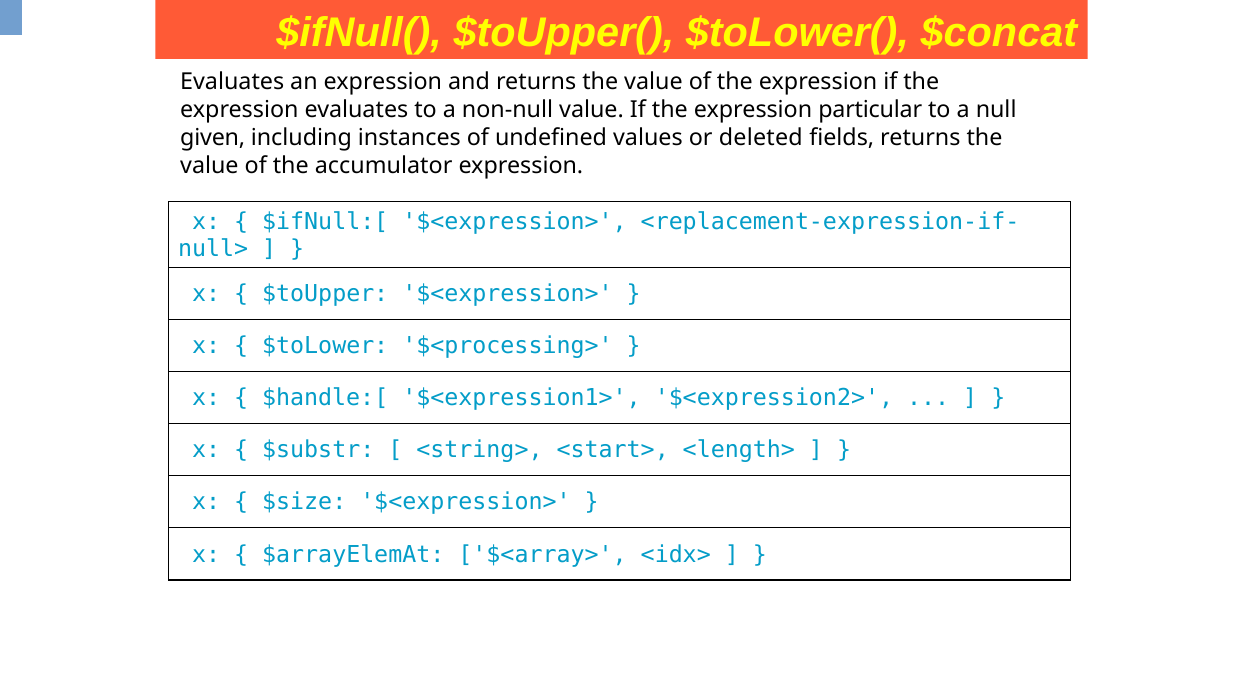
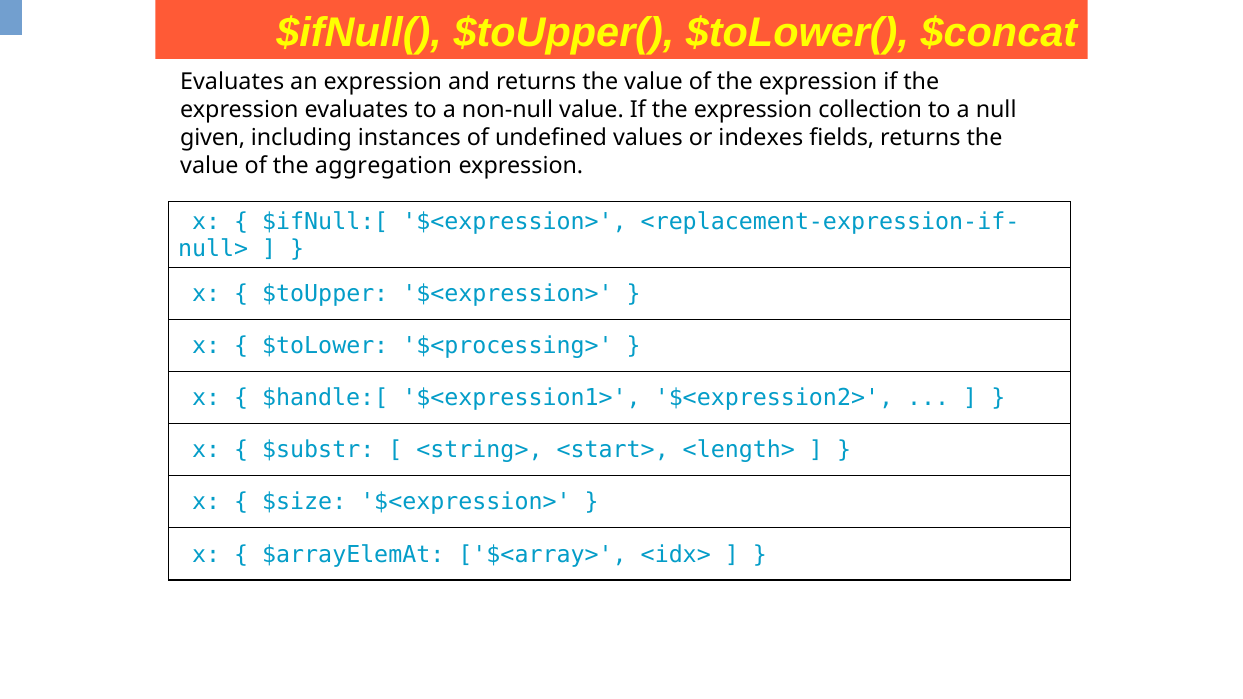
particular: particular -> collection
deleted: deleted -> indexes
accumulator: accumulator -> aggregation
